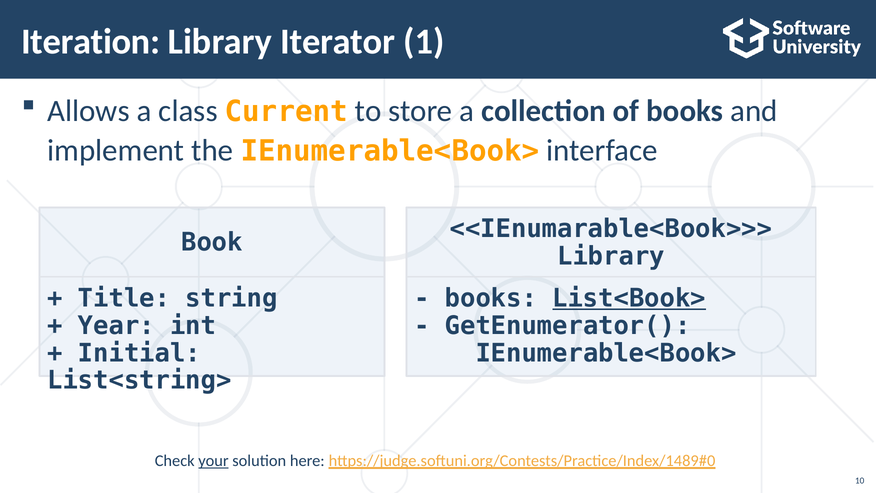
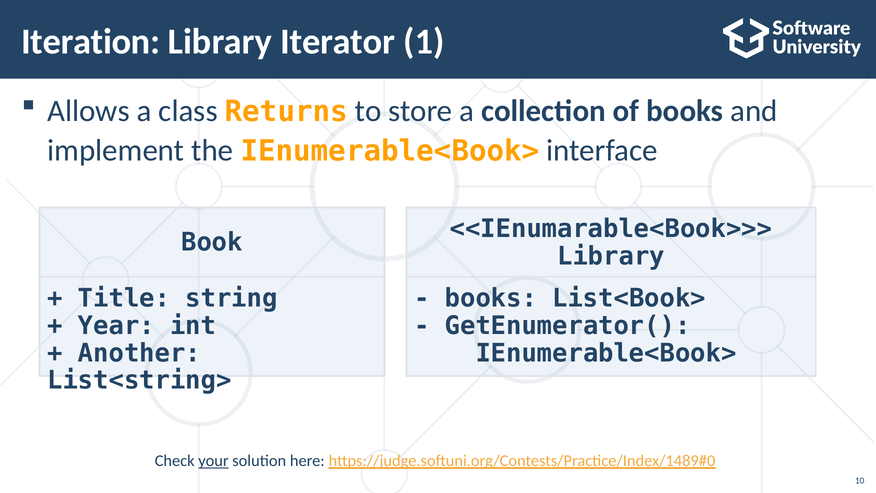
Current: Current -> Returns
List<Book> underline: present -> none
Initial: Initial -> Another
